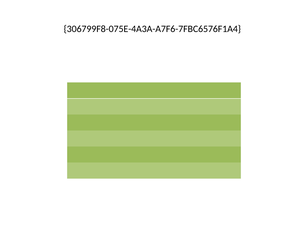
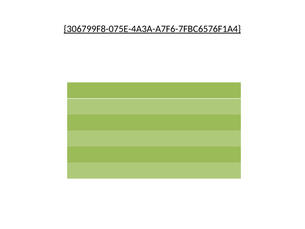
306799F8-075E-4A3A-A7F6-7FBC6576F1A4 underline: none -> present
